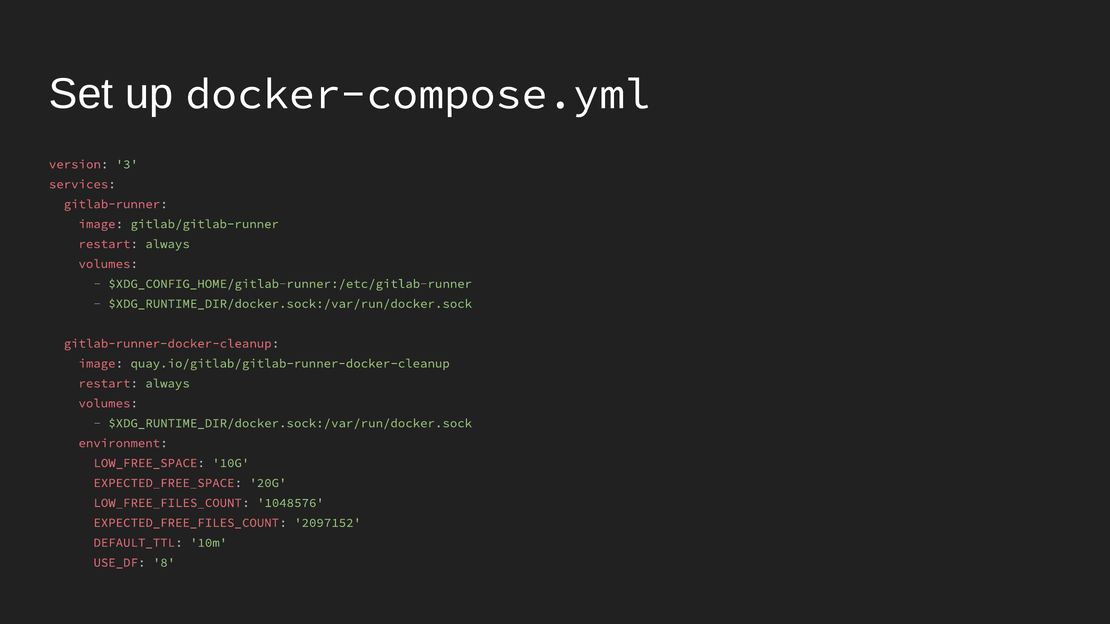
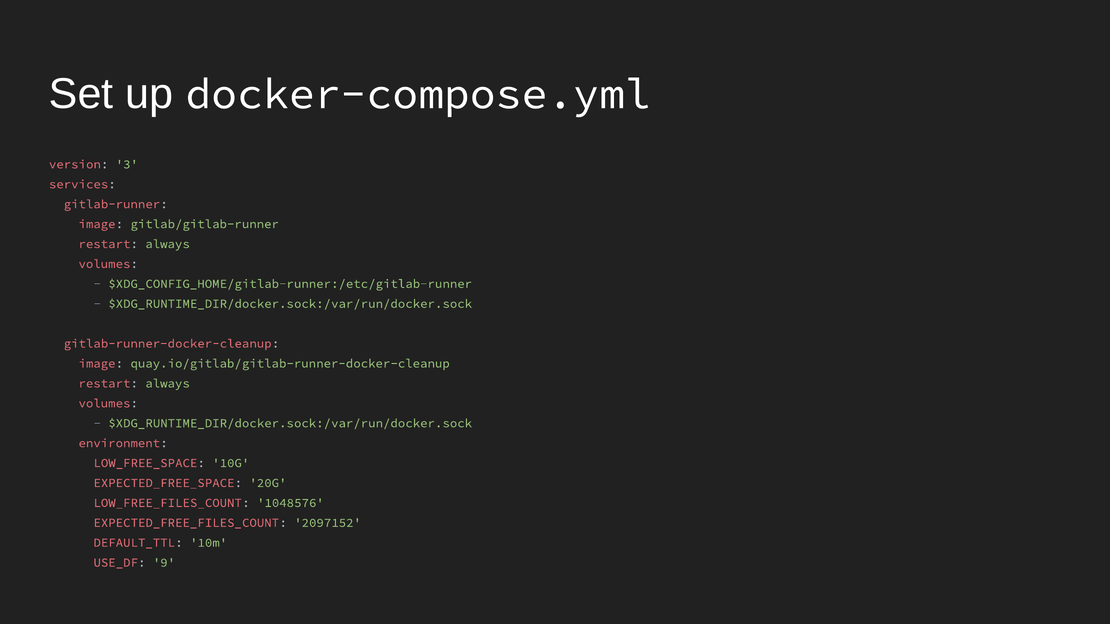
8: 8 -> 9
